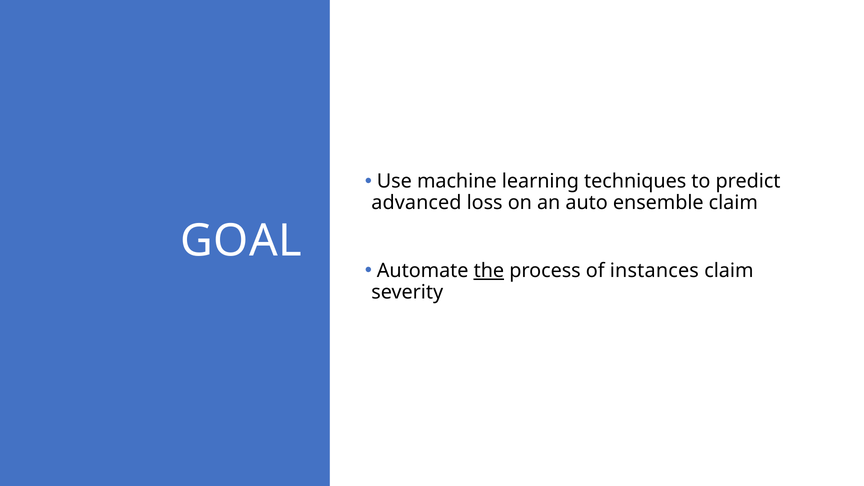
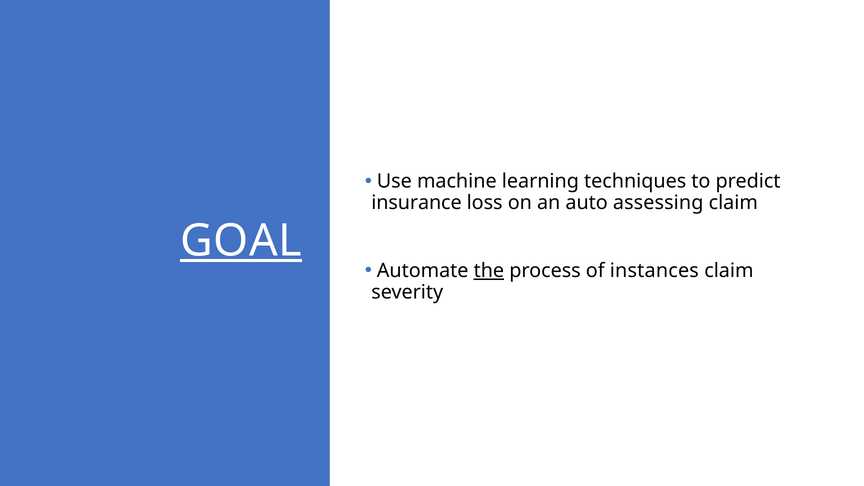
advanced: advanced -> insurance
ensemble: ensemble -> assessing
GOAL underline: none -> present
